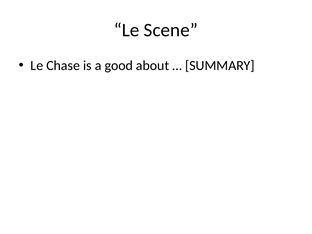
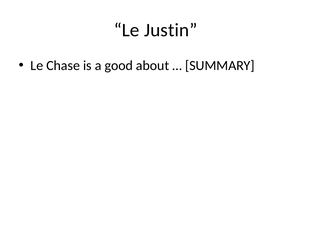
Scene: Scene -> Justin
